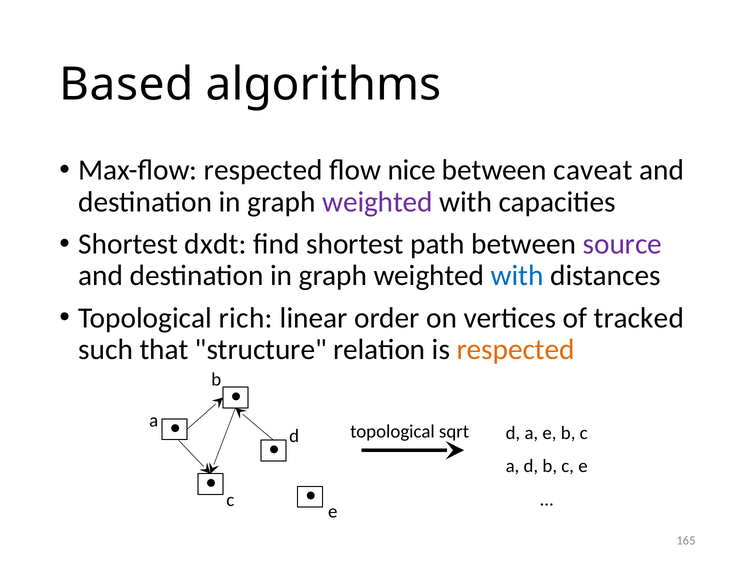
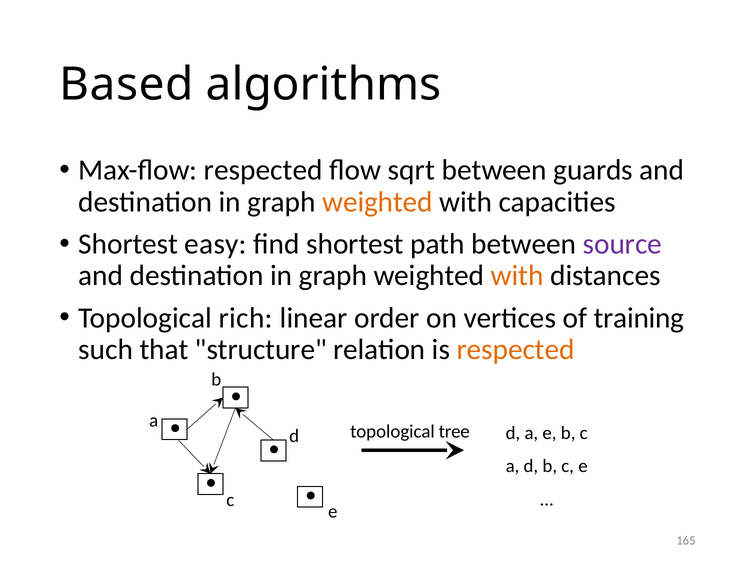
nice: nice -> sqrt
caveat: caveat -> guards
weighted at (378, 202) colour: purple -> orange
dxdt: dxdt -> easy
with at (517, 276) colour: blue -> orange
tracked: tracked -> training
sqrt: sqrt -> tree
